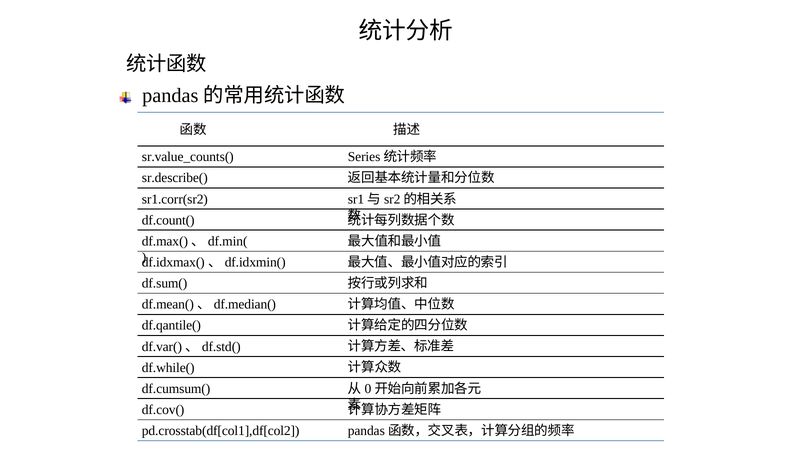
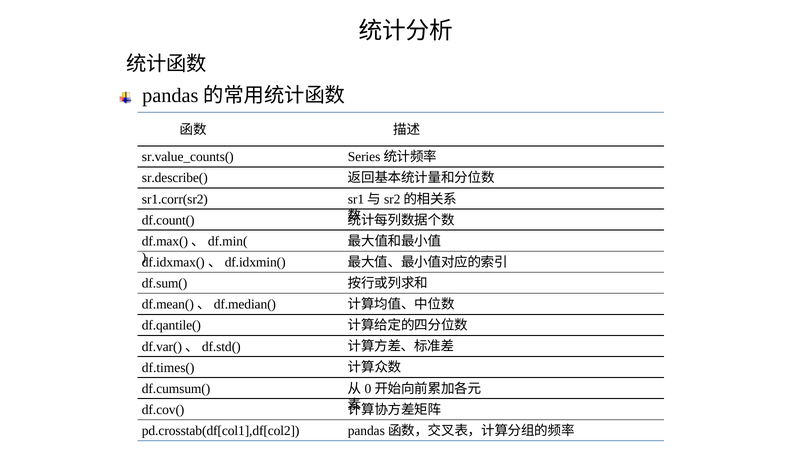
df.while(: df.while( -> df.times(
